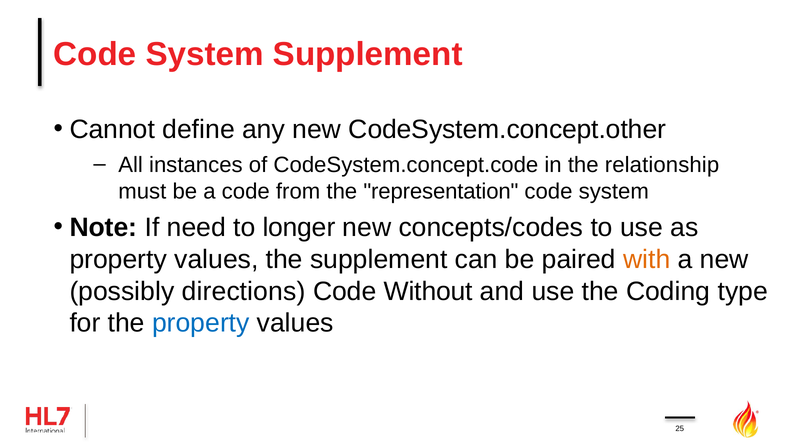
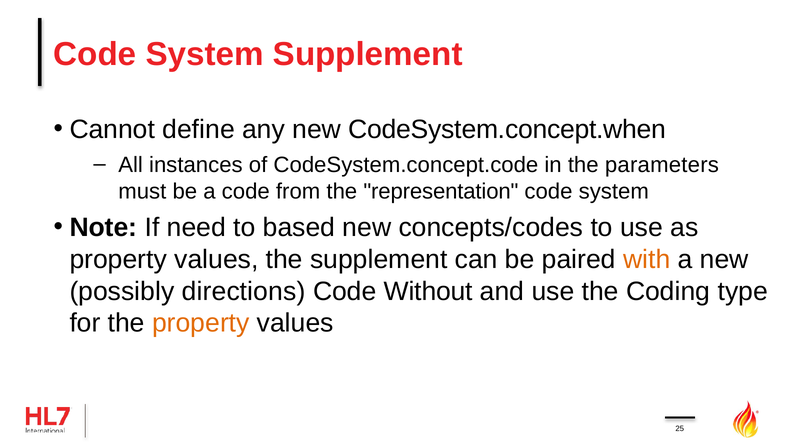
CodeSystem.concept.other: CodeSystem.concept.other -> CodeSystem.concept.when
relationship: relationship -> parameters
longer: longer -> based
property at (201, 323) colour: blue -> orange
